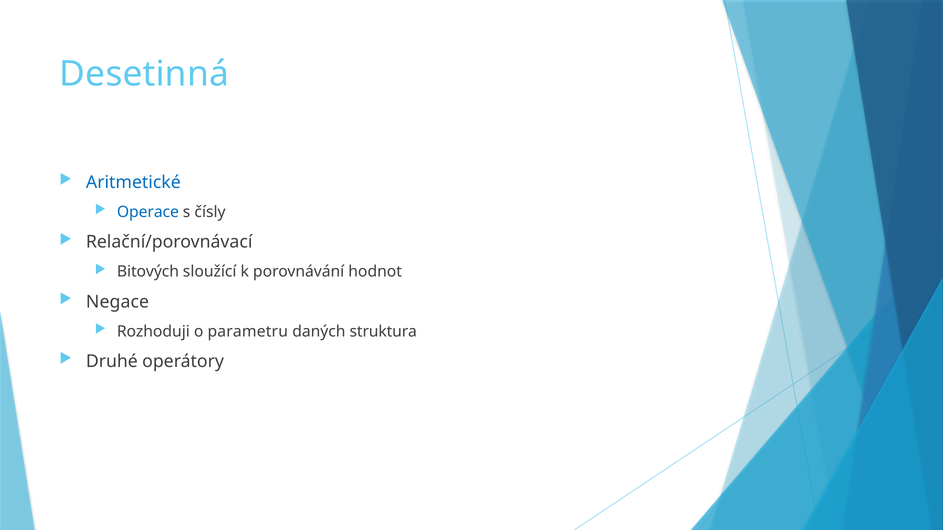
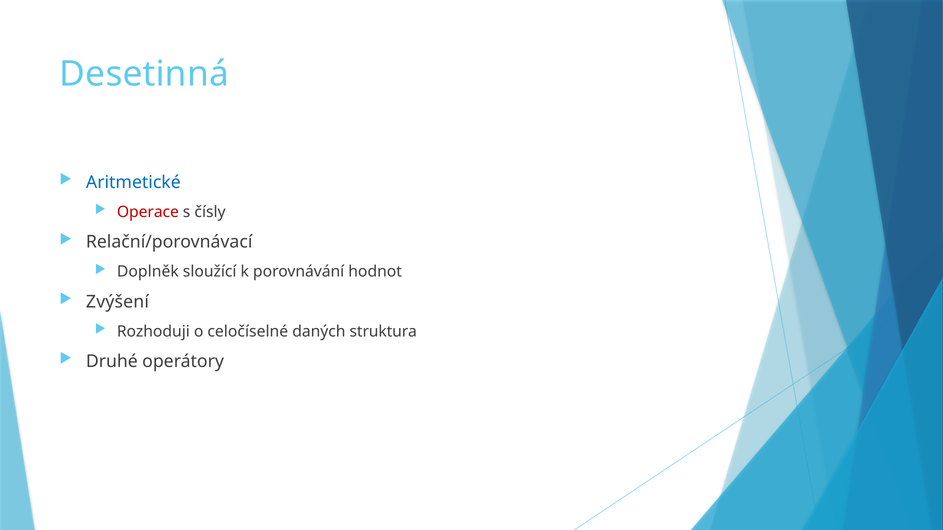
Operace colour: blue -> red
Bitových: Bitových -> Doplněk
Negace: Negace -> Zvýšení
parametru: parametru -> celočíselné
